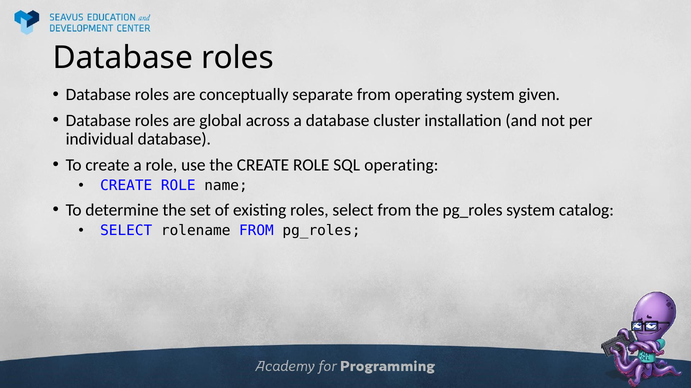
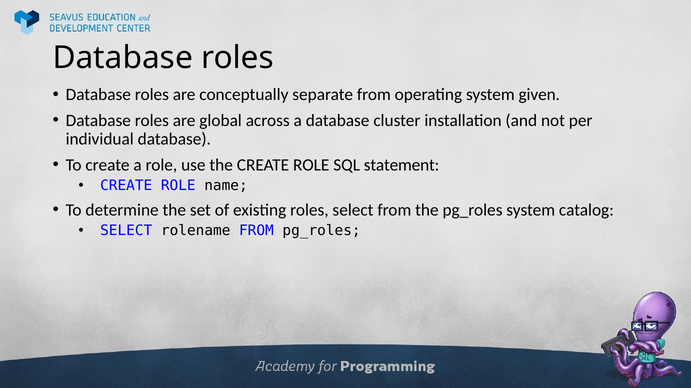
SQL operating: operating -> statement
